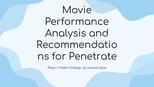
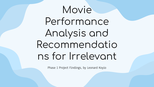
Penetrate: Penetrate -> Irrelevant
